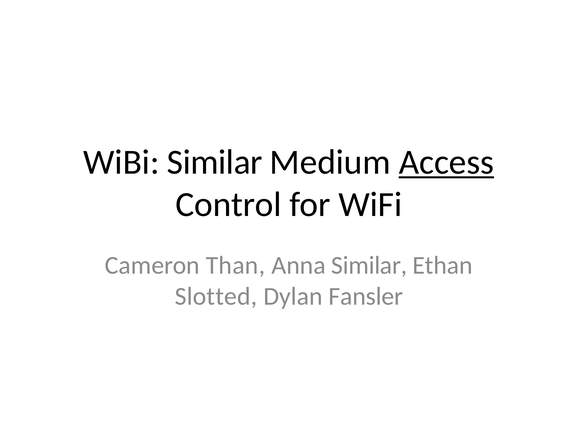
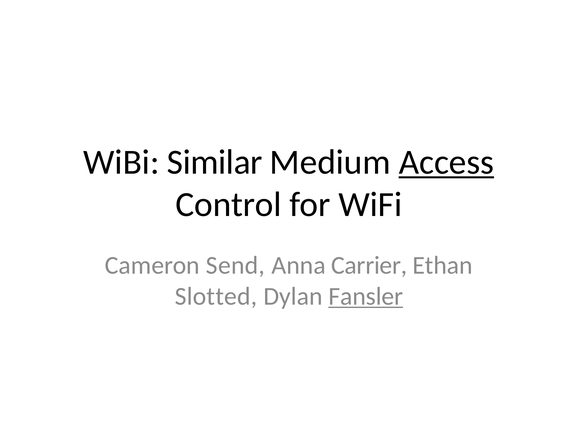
Than: Than -> Send
Anna Similar: Similar -> Carrier
Fansler underline: none -> present
